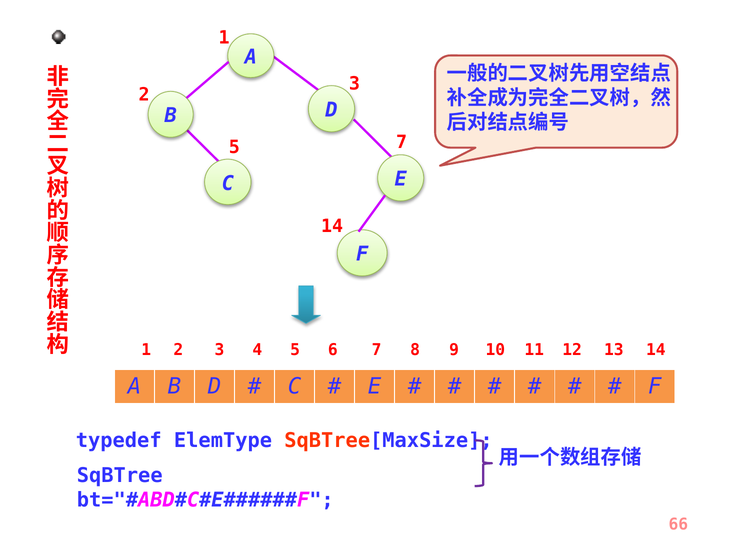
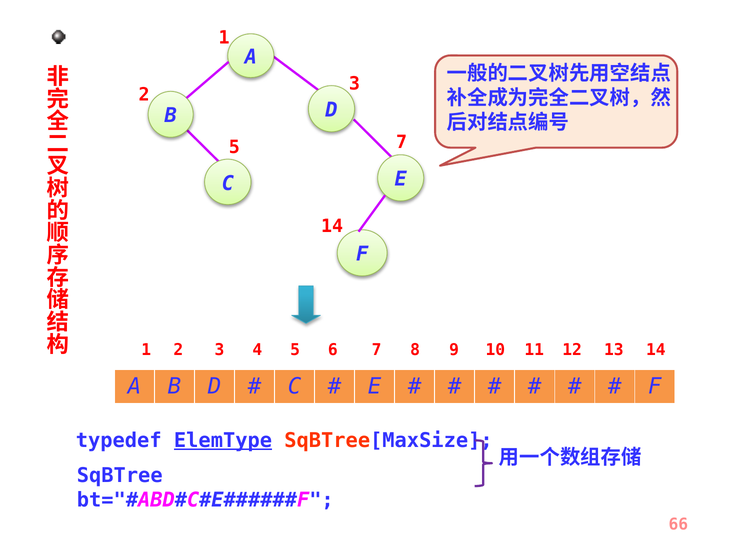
ElemType underline: none -> present
